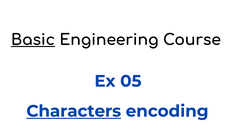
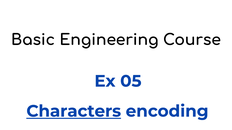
Basic underline: present -> none
